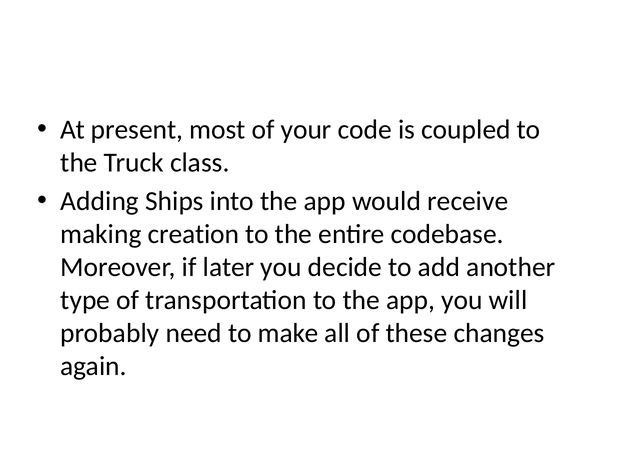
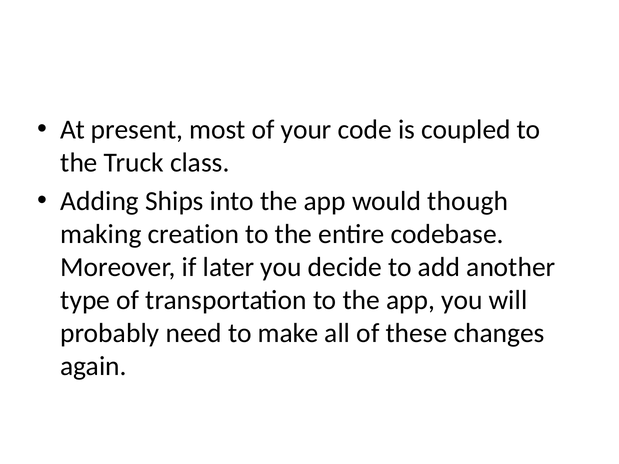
receive: receive -> though
